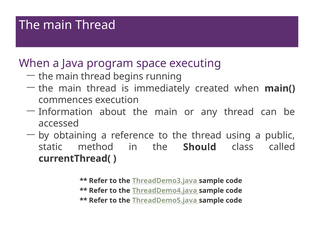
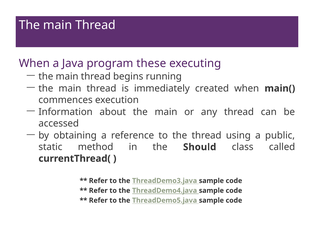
space: space -> these
